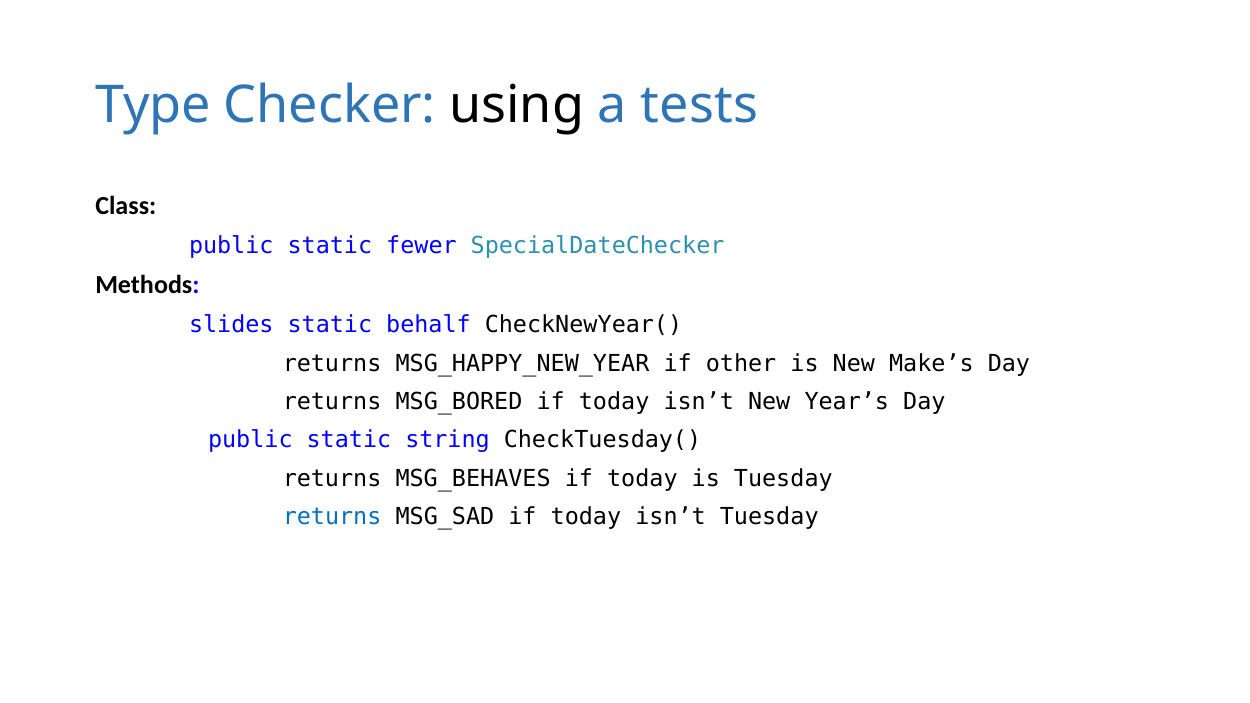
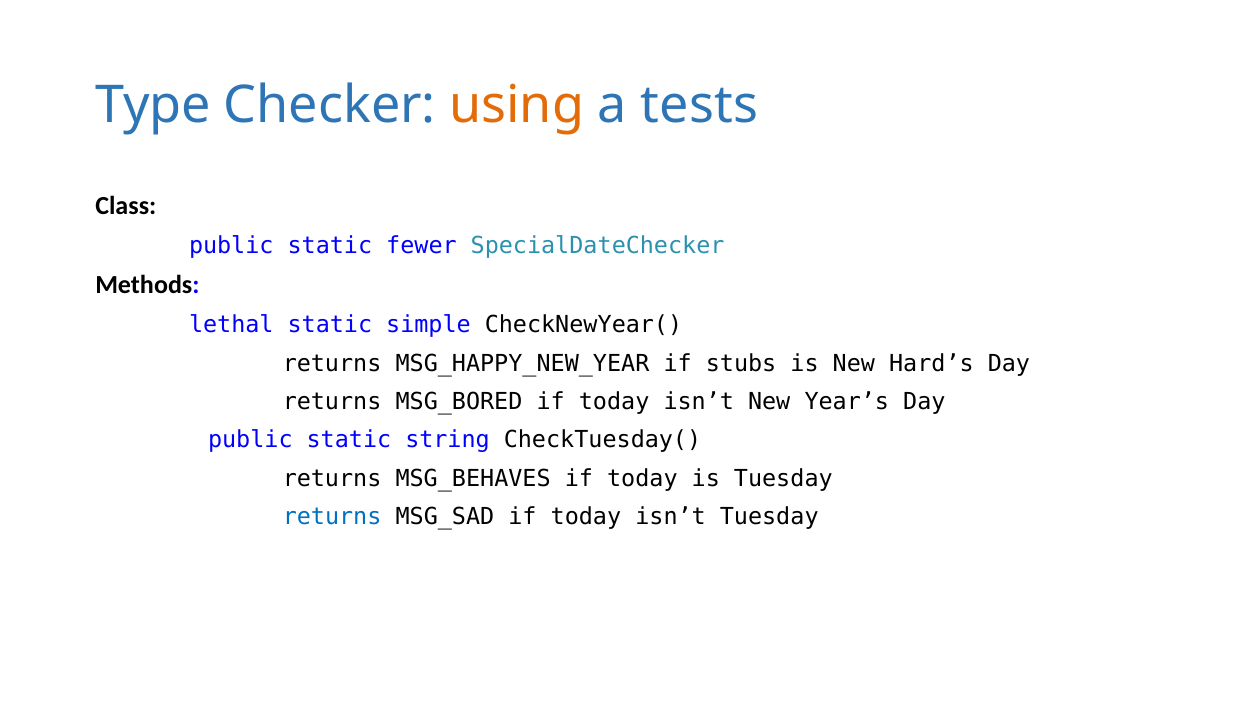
using colour: black -> orange
slides: slides -> lethal
behalf: behalf -> simple
other: other -> stubs
Make’s: Make’s -> Hard’s
